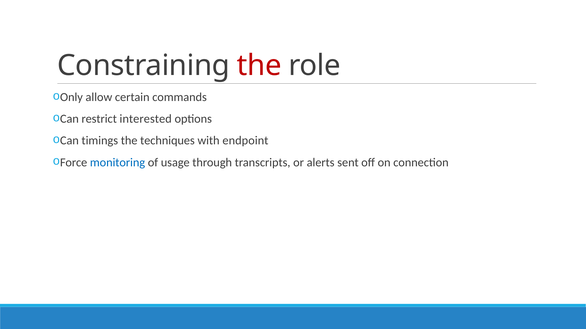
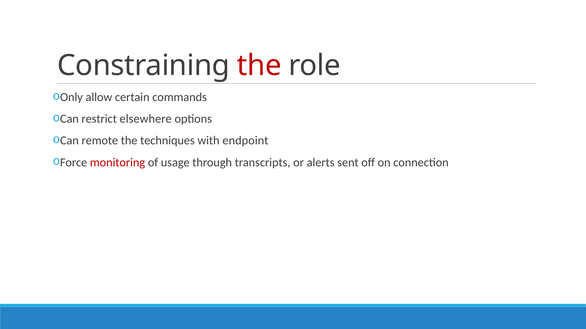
interested: interested -> elsewhere
timings: timings -> remote
monitoring colour: blue -> red
